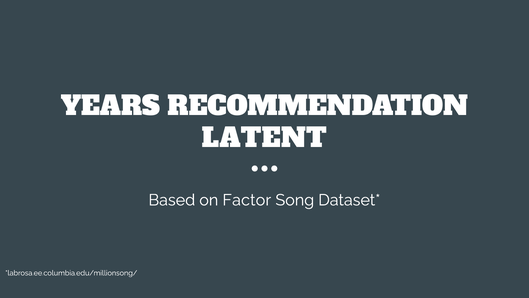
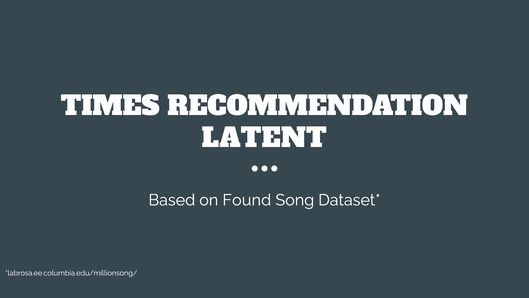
YEARS: YEARS -> TIMES
Factor: Factor -> Found
